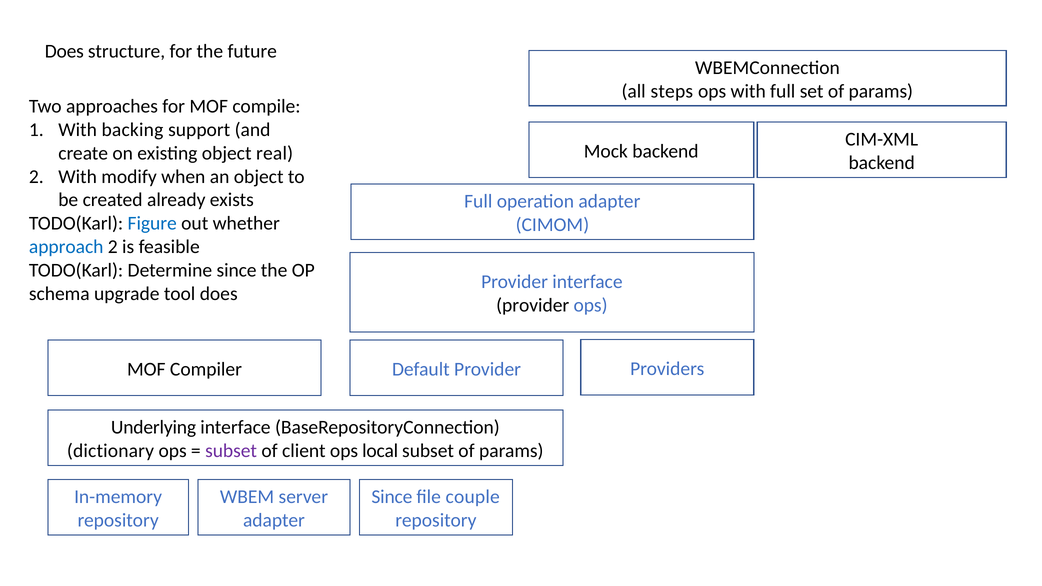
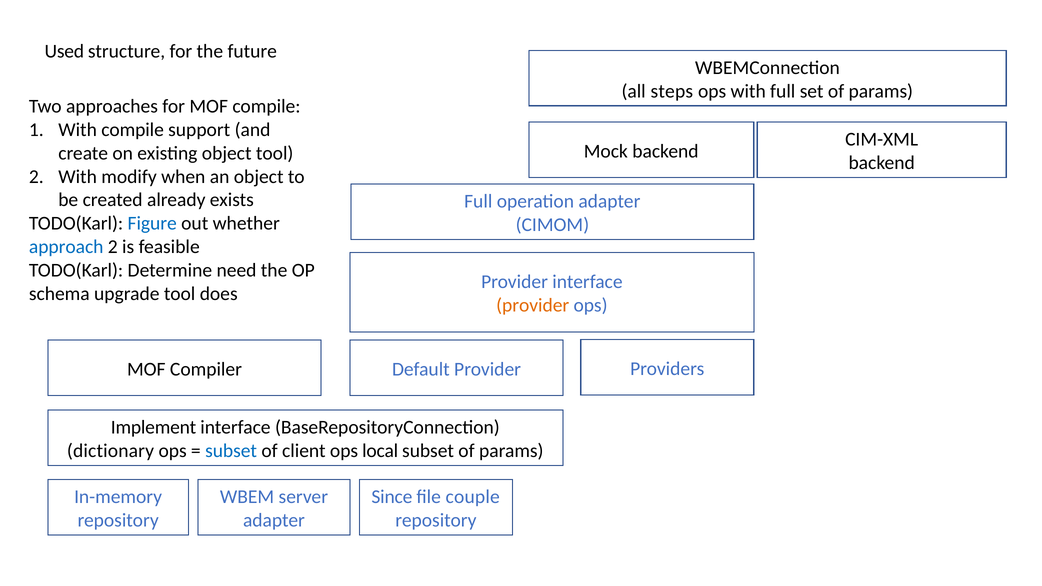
Does at (64, 52): Does -> Used
With backing: backing -> compile
object real: real -> tool
Determine since: since -> need
provider at (533, 305) colour: black -> orange
Underlying: Underlying -> Implement
subset at (231, 451) colour: purple -> blue
